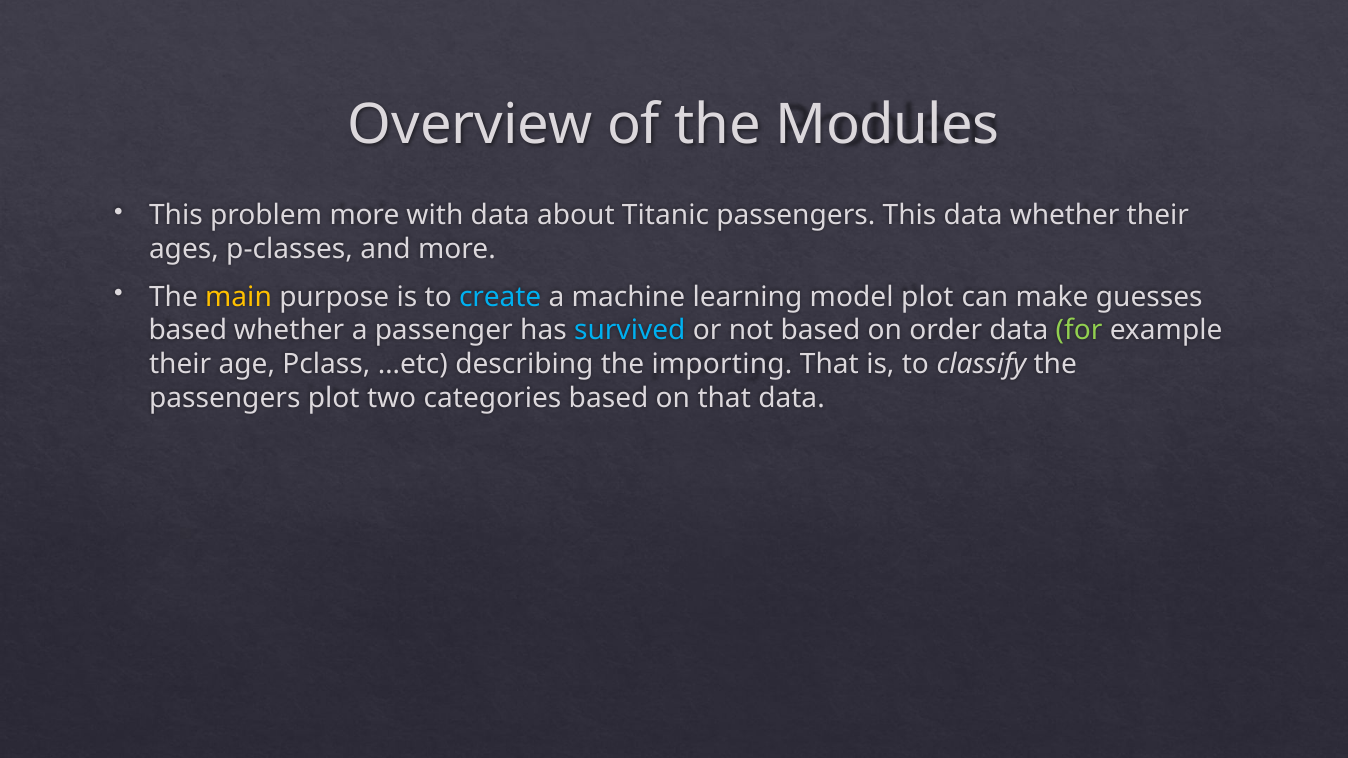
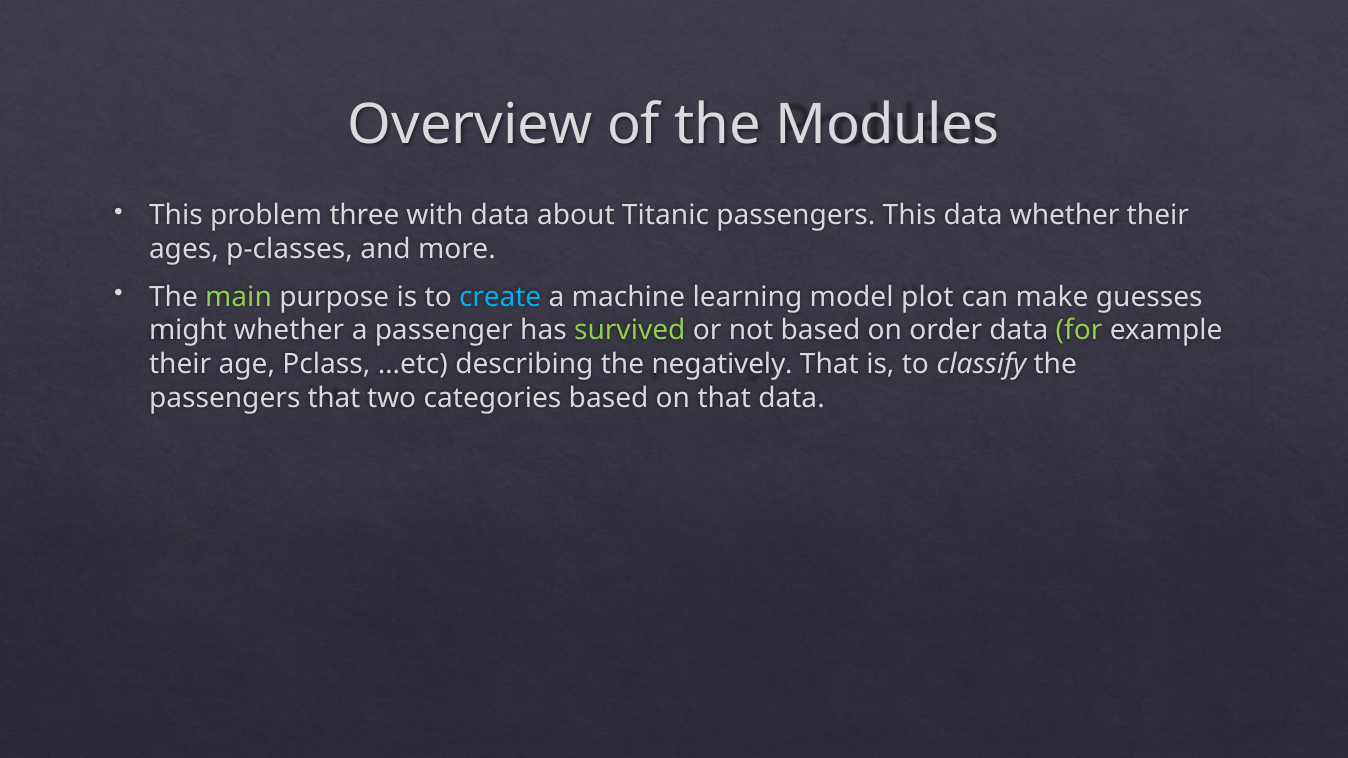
problem more: more -> three
main colour: yellow -> light green
based at (188, 331): based -> might
survived colour: light blue -> light green
importing: importing -> negatively
passengers plot: plot -> that
